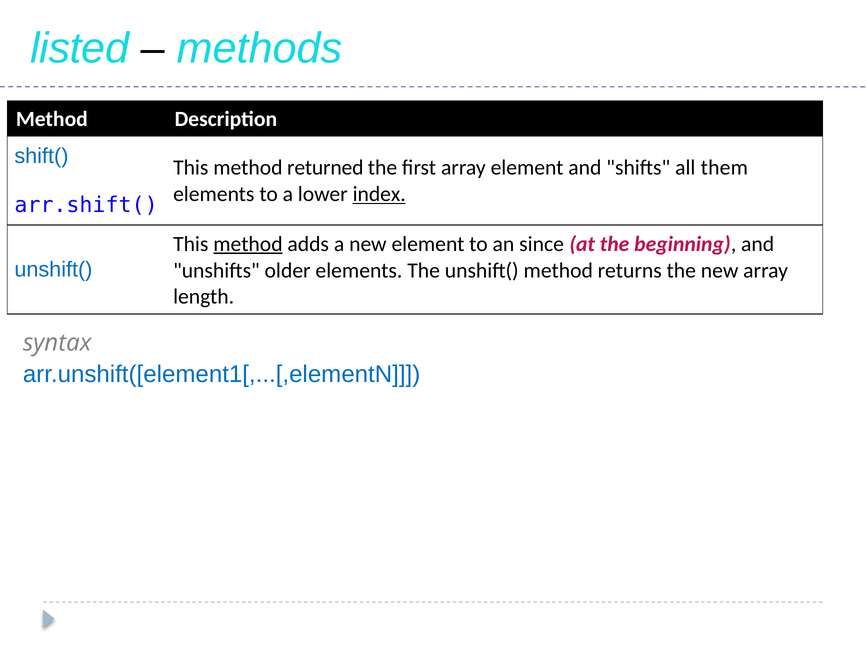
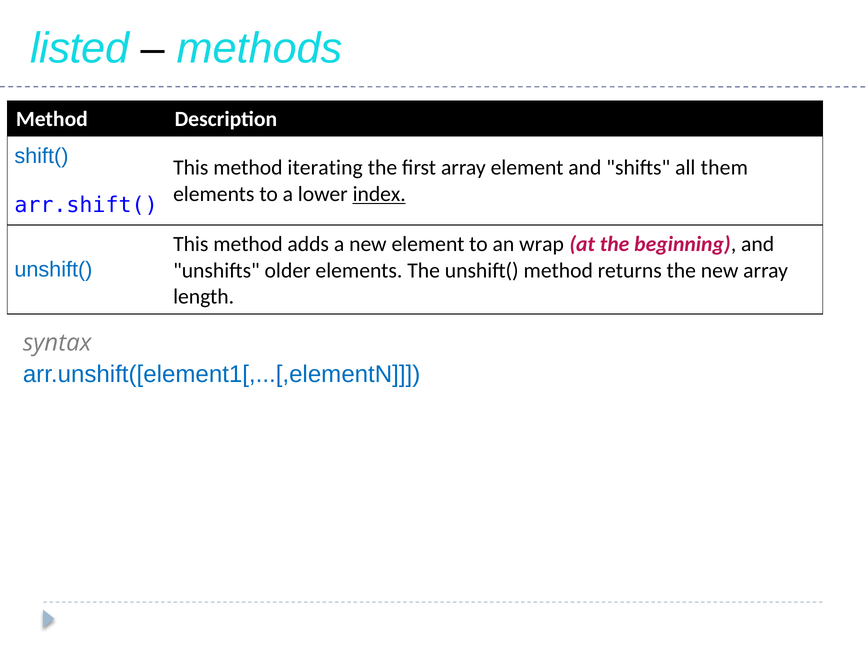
returned: returned -> iterating
method at (248, 244) underline: present -> none
since: since -> wrap
